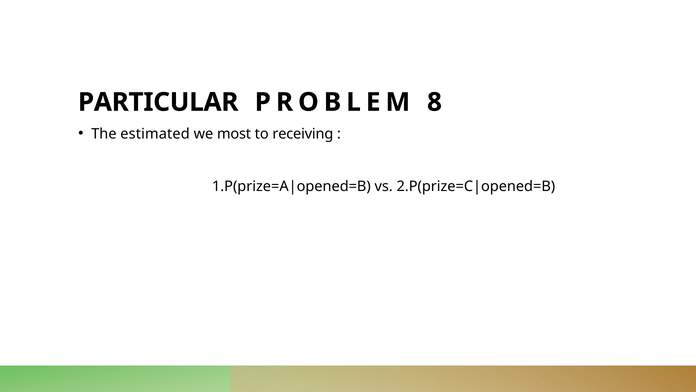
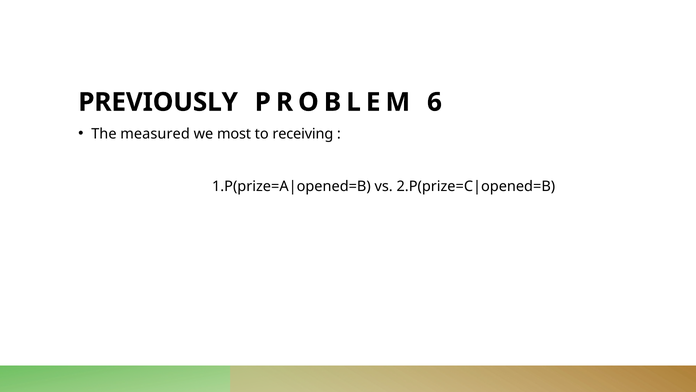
PARTICULAR: PARTICULAR -> PREVIOUSLY
8: 8 -> 6
estimated: estimated -> measured
